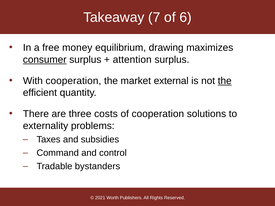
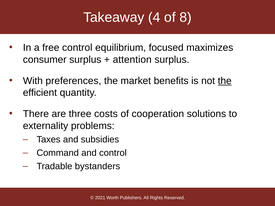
7: 7 -> 4
6: 6 -> 8
free money: money -> control
drawing: drawing -> focused
consumer underline: present -> none
With cooperation: cooperation -> preferences
external: external -> benefits
